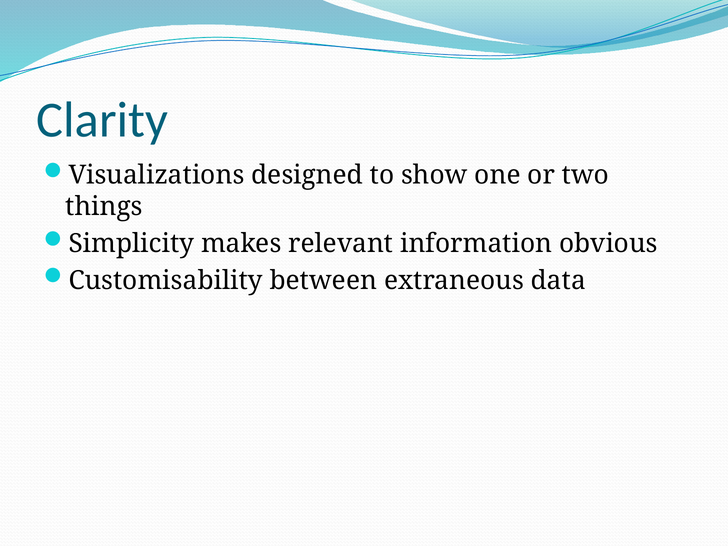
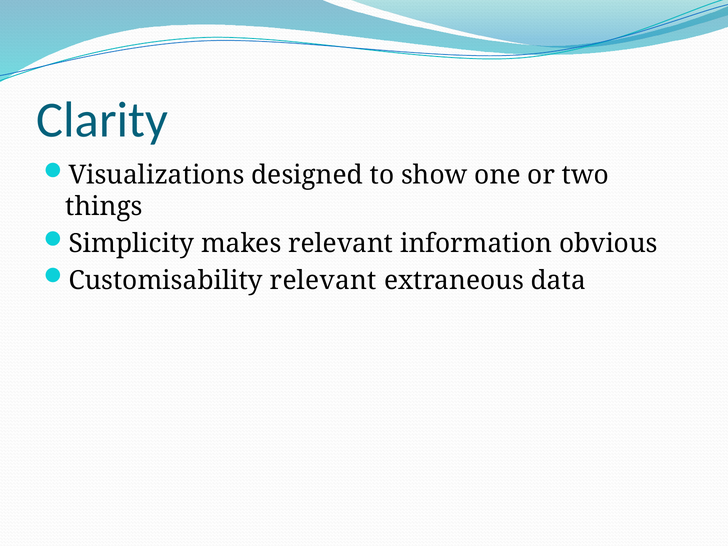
Customisability between: between -> relevant
